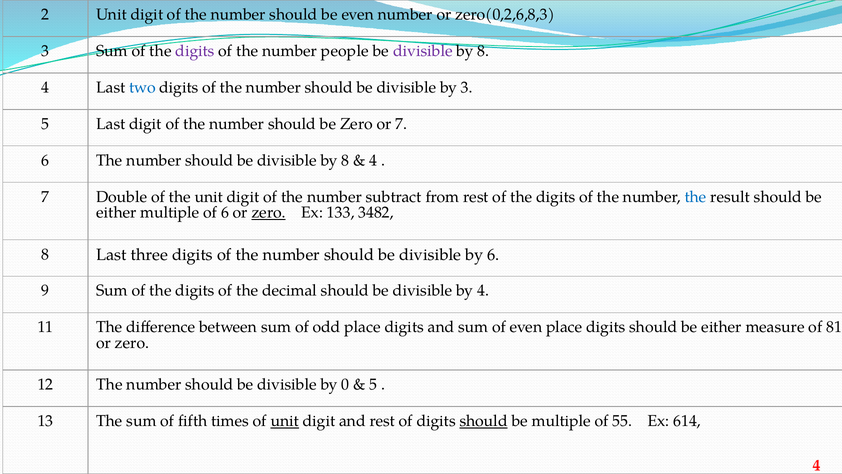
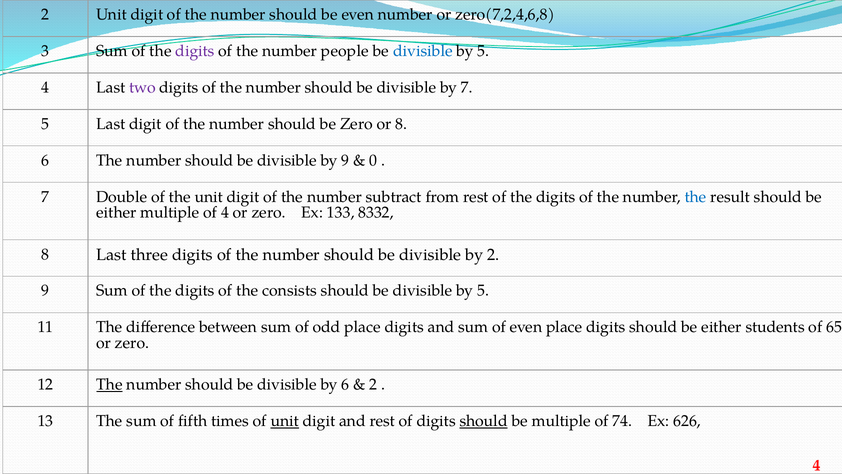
zero(0,2,6,8,3: zero(0,2,6,8,3 -> zero(7,2,4,6,8
divisible at (423, 51) colour: purple -> blue
8 at (483, 51): 8 -> 5
two colour: blue -> purple
by 3: 3 -> 7
or 7: 7 -> 8
8 at (345, 160): 8 -> 9
4 at (373, 160): 4 -> 0
of 6: 6 -> 4
zero at (269, 212) underline: present -> none
3482: 3482 -> 8332
by 6: 6 -> 2
decimal: decimal -> consists
4 at (483, 291): 4 -> 5
measure: measure -> students
81: 81 -> 65
The at (109, 384) underline: none -> present
by 0: 0 -> 6
5 at (373, 384): 5 -> 2
55: 55 -> 74
614: 614 -> 626
